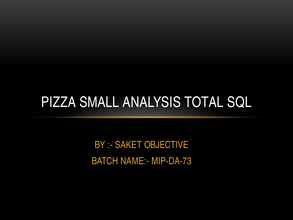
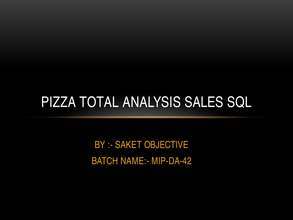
SMALL: SMALL -> TOTAL
TOTAL: TOTAL -> SALES
MIP-DA-73: MIP-DA-73 -> MIP-DA-42
